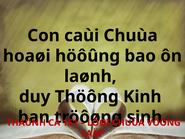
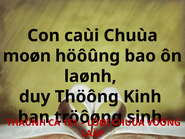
hoaøi: hoaøi -> moøn
